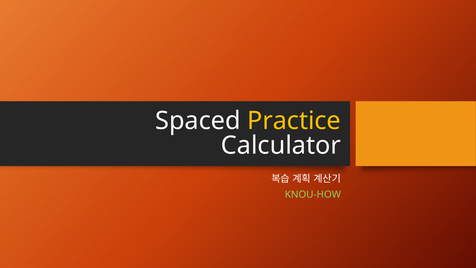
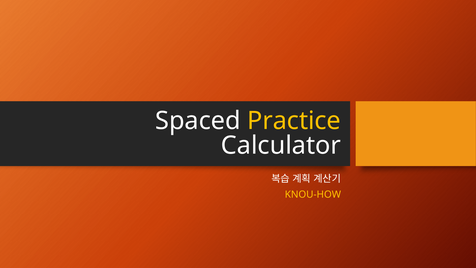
KNOU-HOW colour: light green -> yellow
